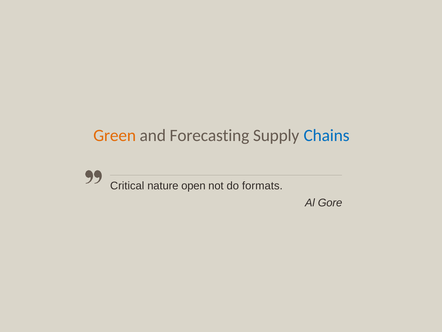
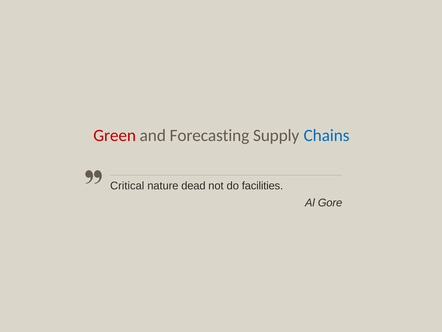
Green colour: orange -> red
open: open -> dead
formats: formats -> facilities
